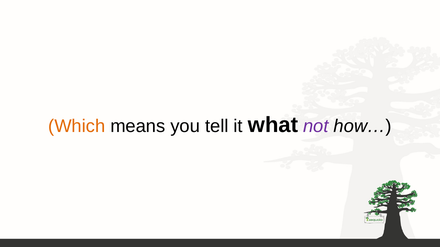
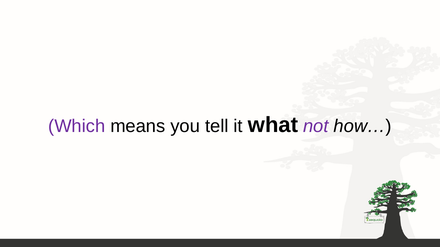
Which colour: orange -> purple
